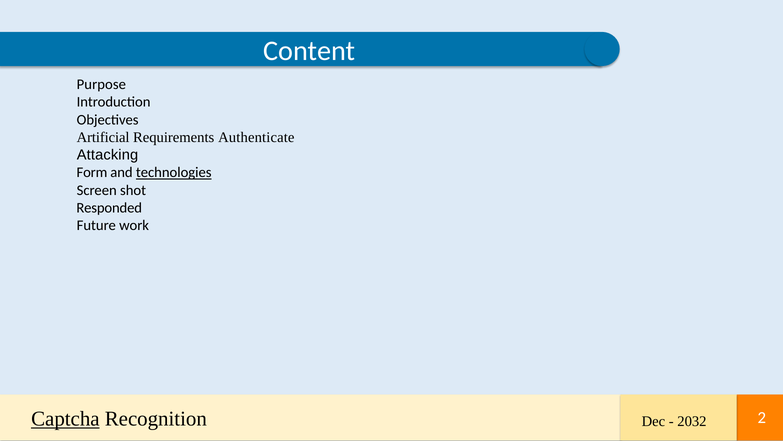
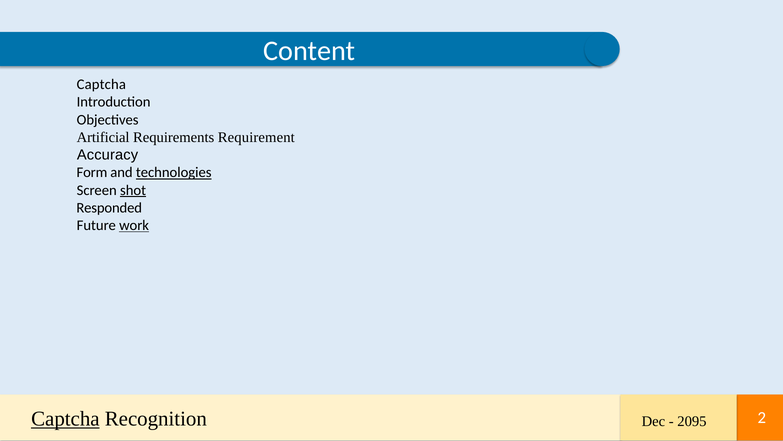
Purpose at (101, 84): Purpose -> Captcha
Authenticate: Authenticate -> Requirement
Attacking: Attacking -> Accuracy
shot underline: none -> present
work underline: none -> present
2032: 2032 -> 2095
